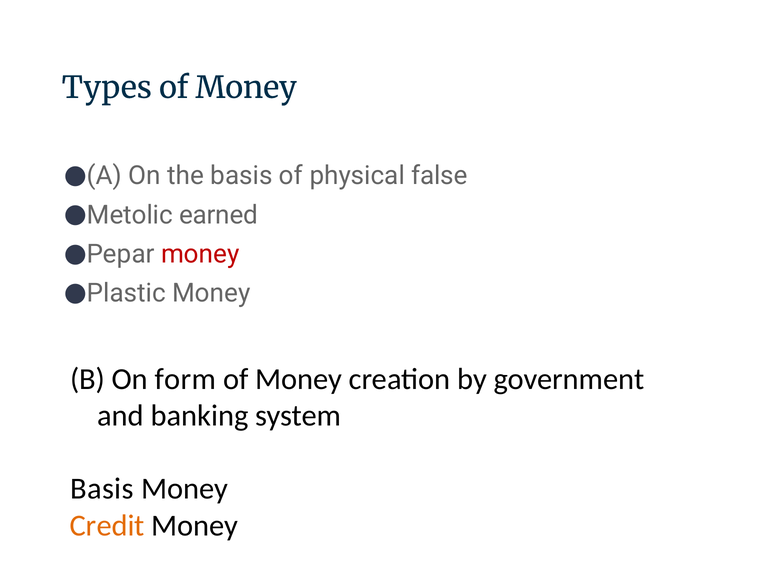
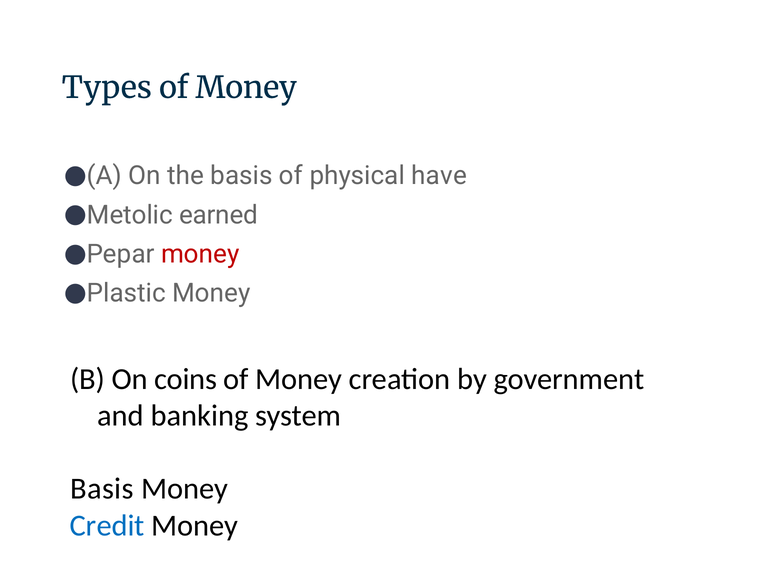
false: false -> have
form: form -> coins
Credit colour: orange -> blue
